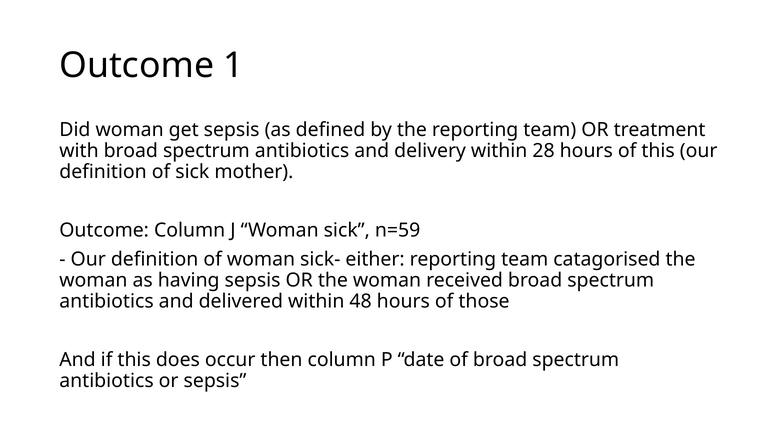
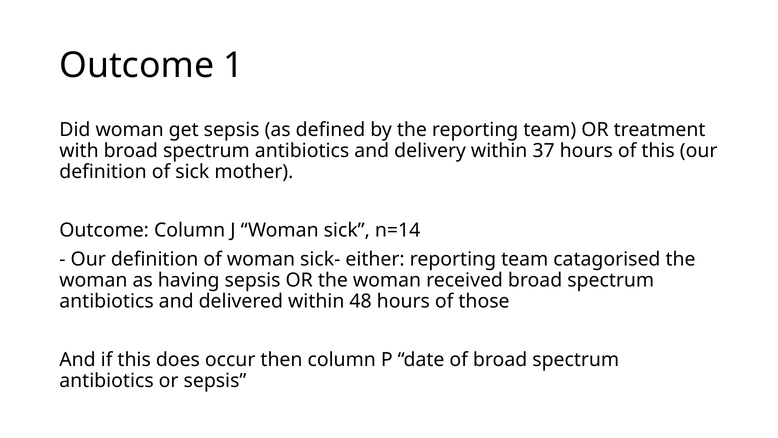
28: 28 -> 37
n=59: n=59 -> n=14
